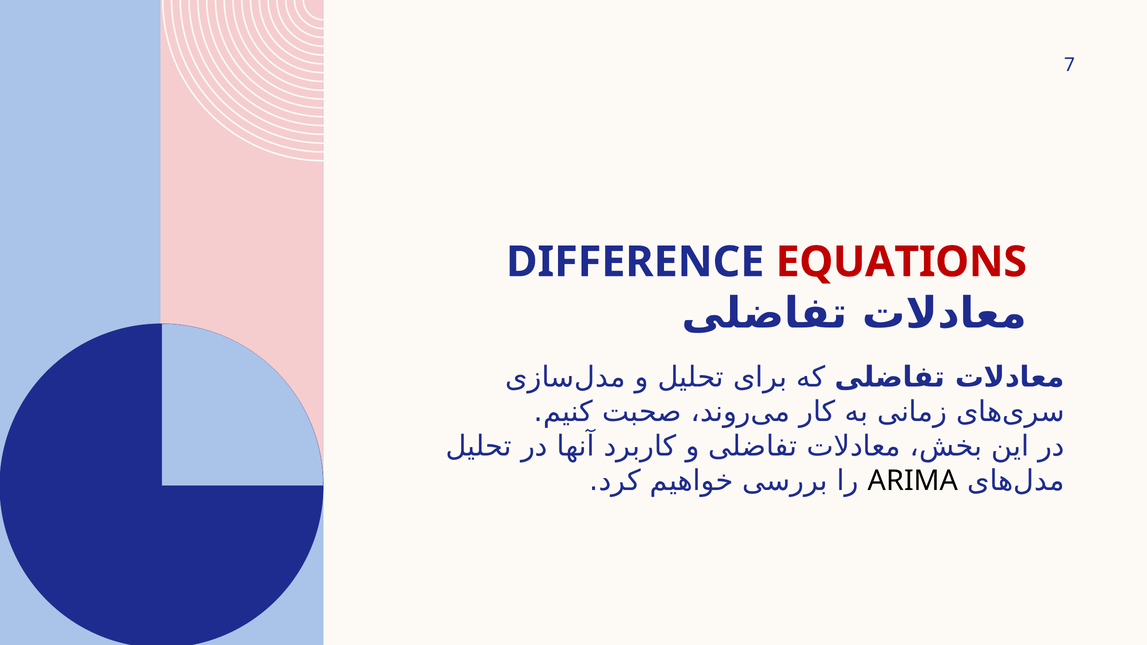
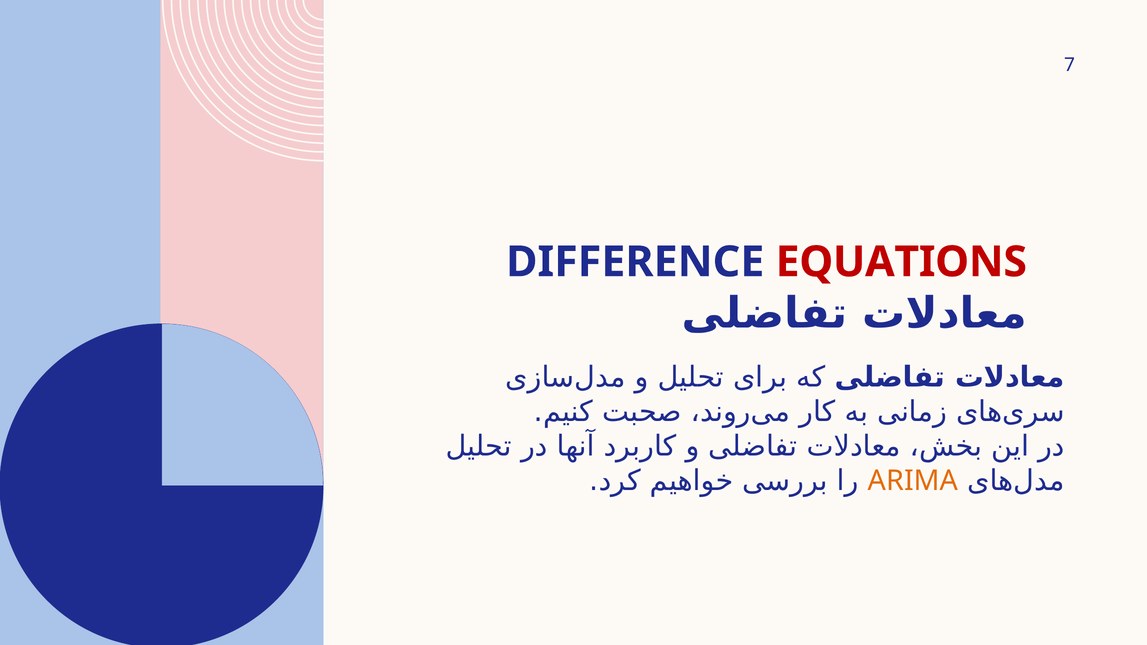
ARIMA colour: black -> orange
